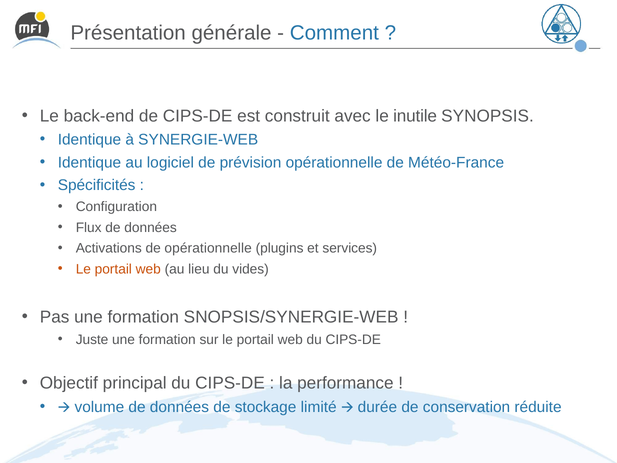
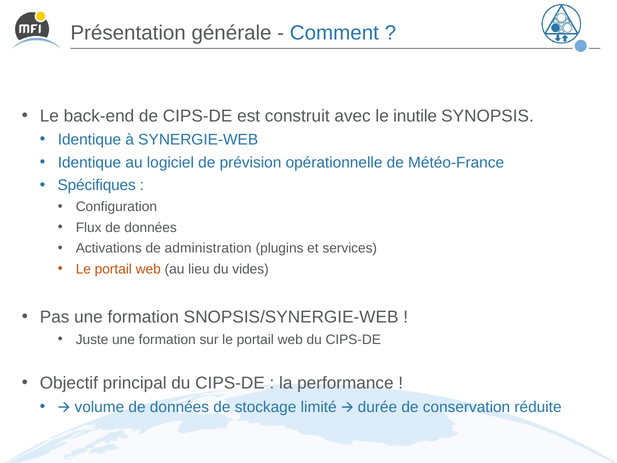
Spécificités: Spécificités -> Spécifiques
de opérationnelle: opérationnelle -> administration
